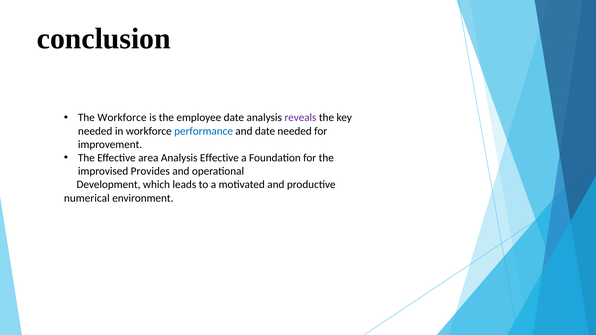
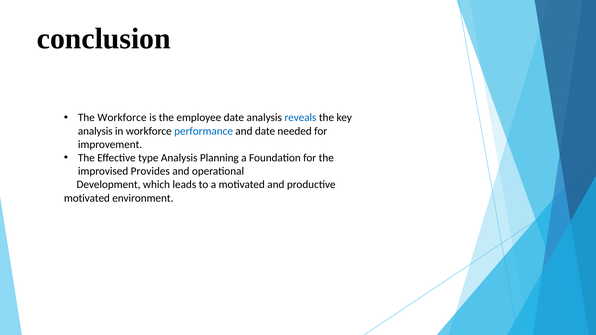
reveals colour: purple -> blue
needed at (95, 131): needed -> analysis
area: area -> type
Analysis Effective: Effective -> Planning
numerical at (87, 198): numerical -> motivated
